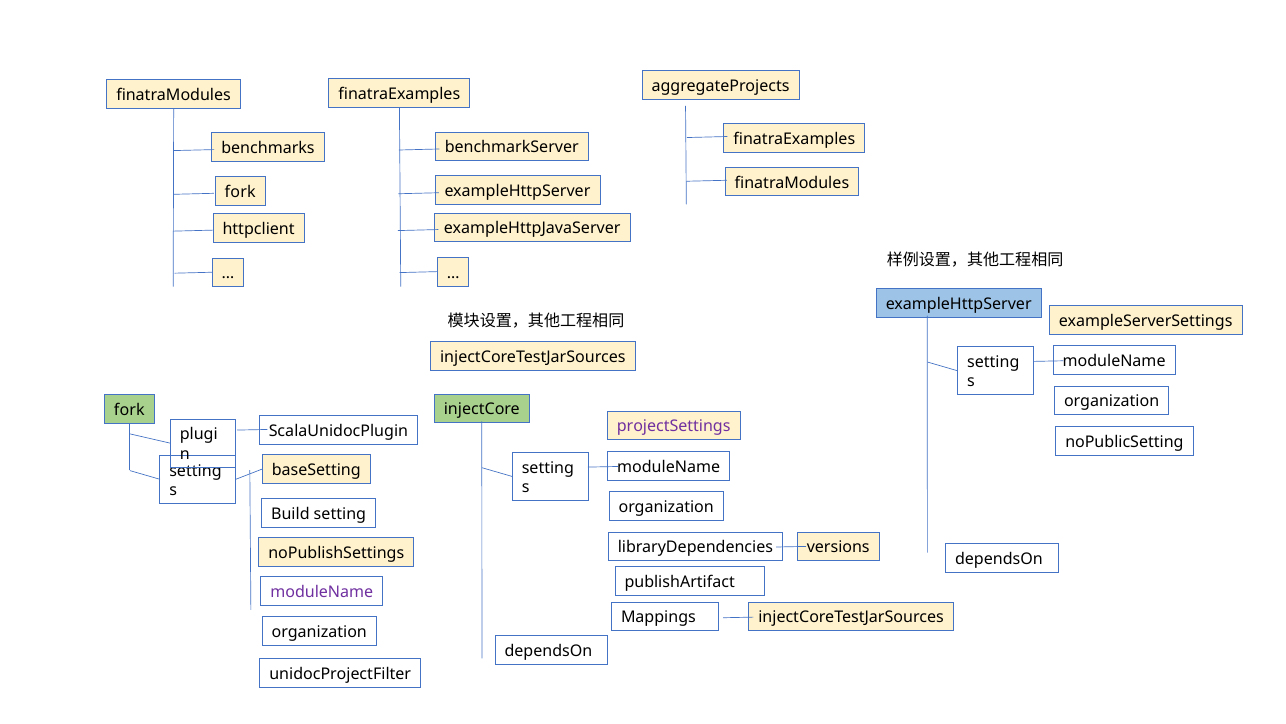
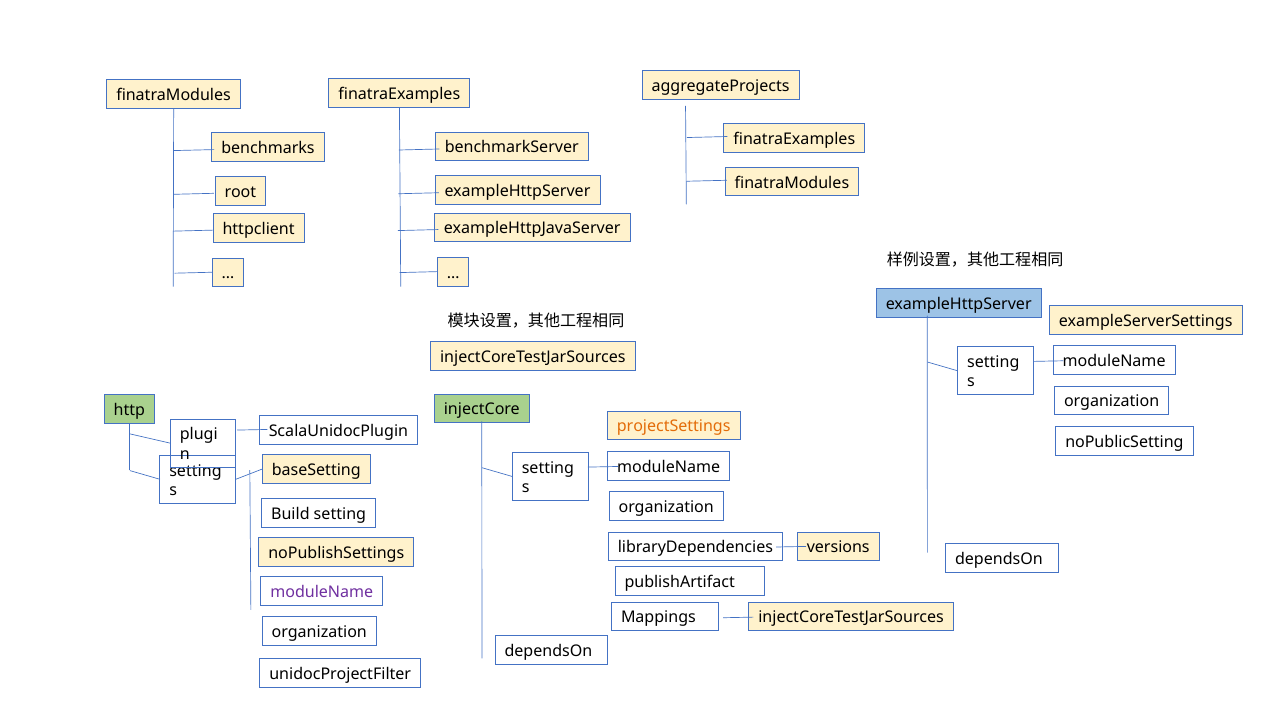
fork at (240, 192): fork -> root
fork at (129, 410): fork -> http
projectSettings colour: purple -> orange
